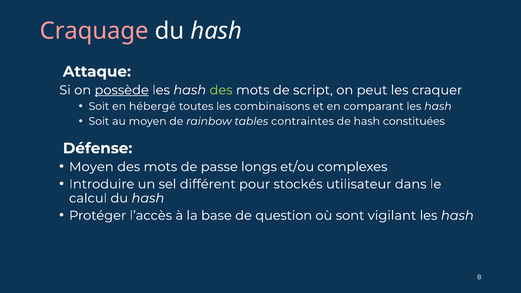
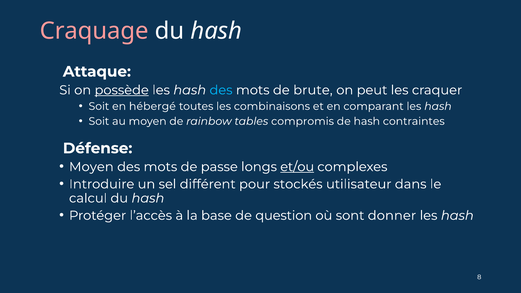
des at (221, 90) colour: light green -> light blue
script: script -> brute
contraintes: contraintes -> compromis
constituées: constituées -> contraintes
et/ou underline: none -> present
vigilant: vigilant -> donner
